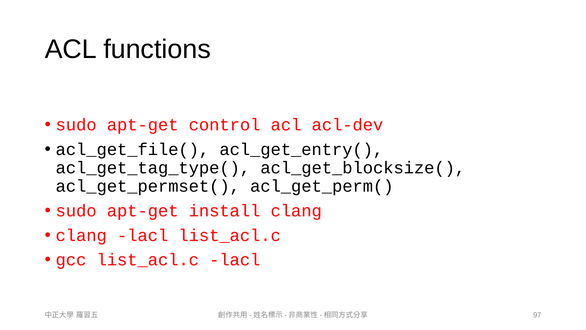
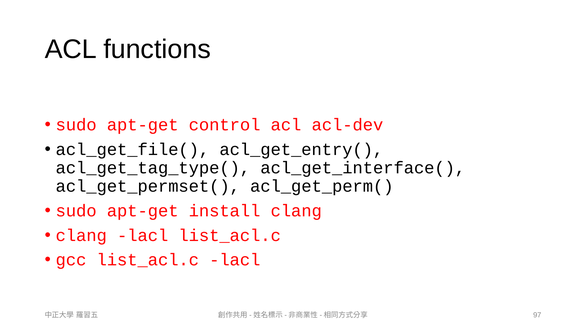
acl_get_blocksize(: acl_get_blocksize( -> acl_get_interface(
